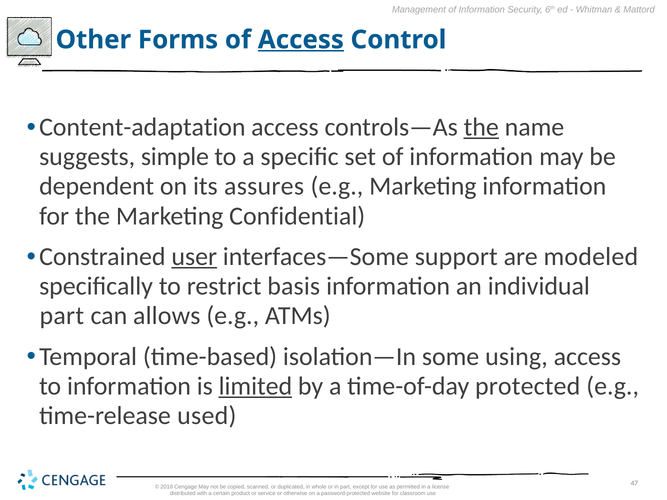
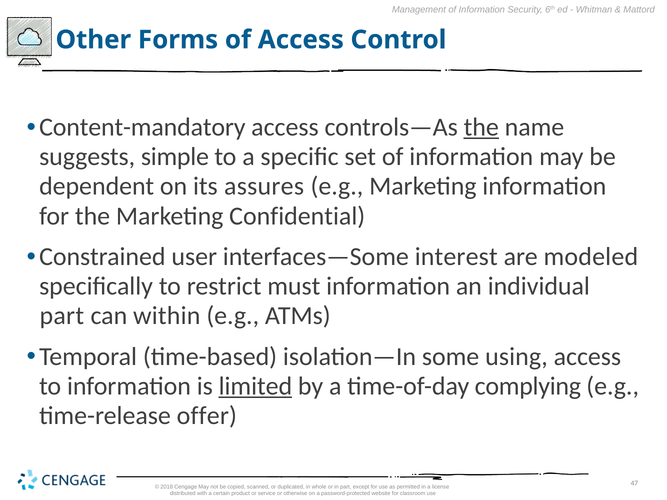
Access at (301, 40) underline: present -> none
Content-adaptation: Content-adaptation -> Content-mandatory
user underline: present -> none
support: support -> interest
basis: basis -> must
allows: allows -> within
protected: protected -> complying
used: used -> offer
